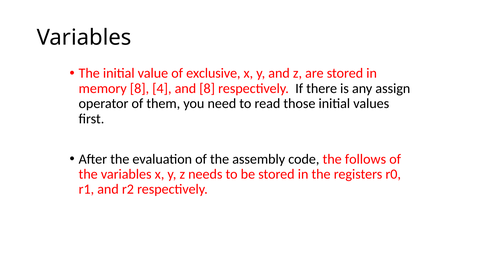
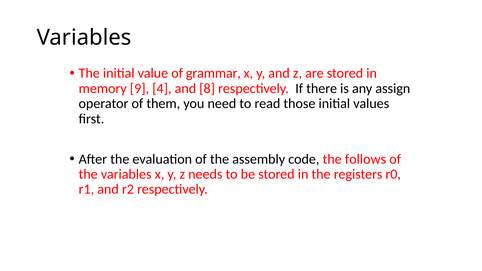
exclusive: exclusive -> grammar
memory 8: 8 -> 9
